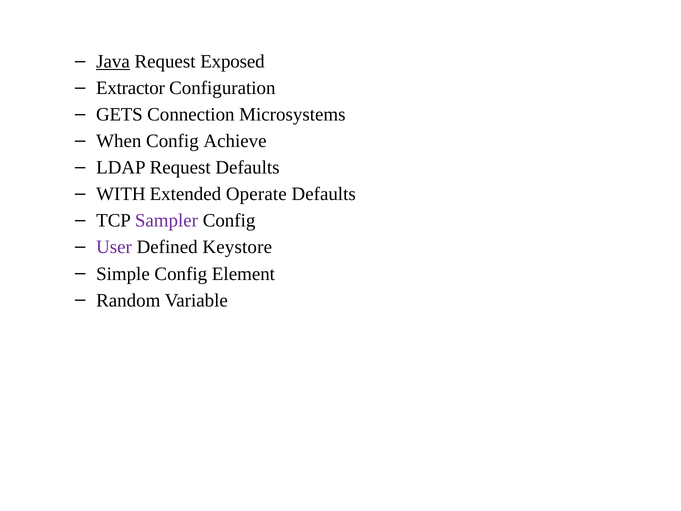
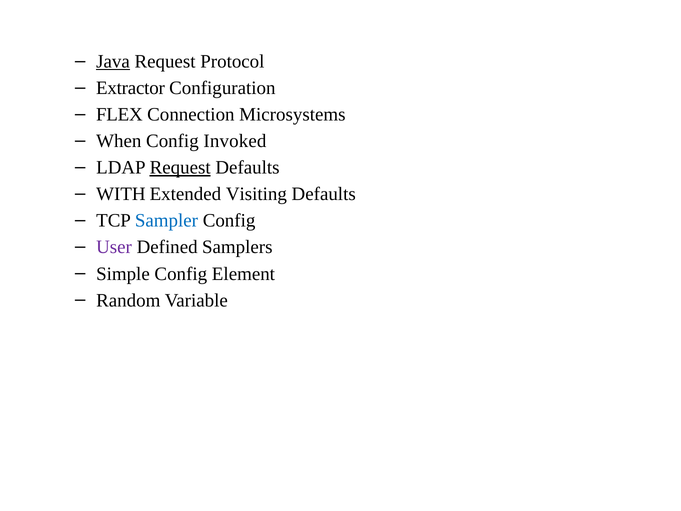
Exposed: Exposed -> Protocol
GETS: GETS -> FLEX
Achieve: Achieve -> Invoked
Request at (180, 168) underline: none -> present
Operate: Operate -> Visiting
Sampler colour: purple -> blue
Keystore: Keystore -> Samplers
